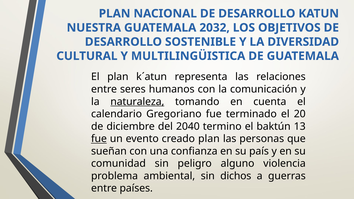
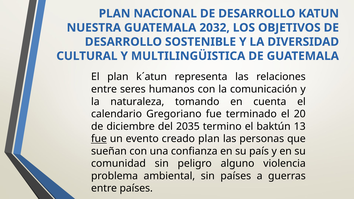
naturaleza underline: present -> none
2040: 2040 -> 2035
sin dichos: dichos -> países
